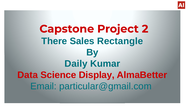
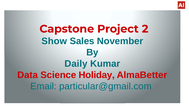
There: There -> Show
Rectangle: Rectangle -> November
Display: Display -> Holiday
